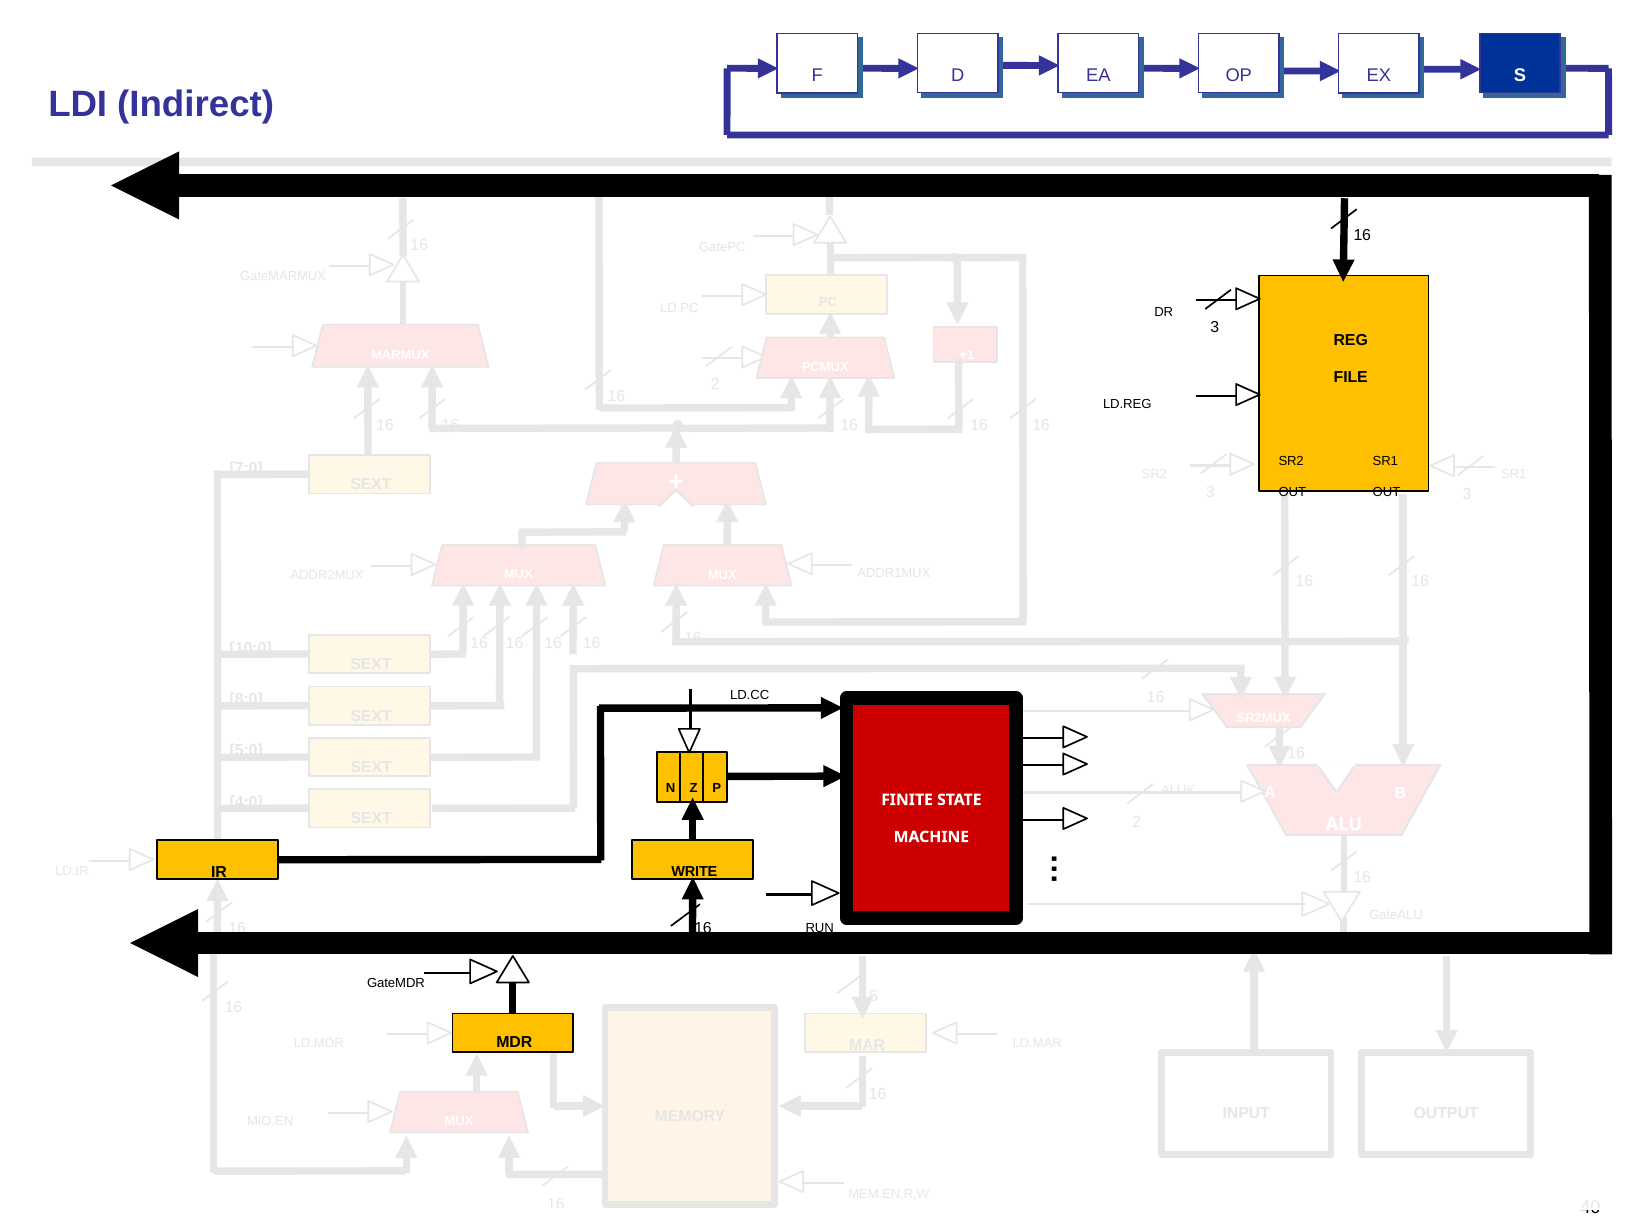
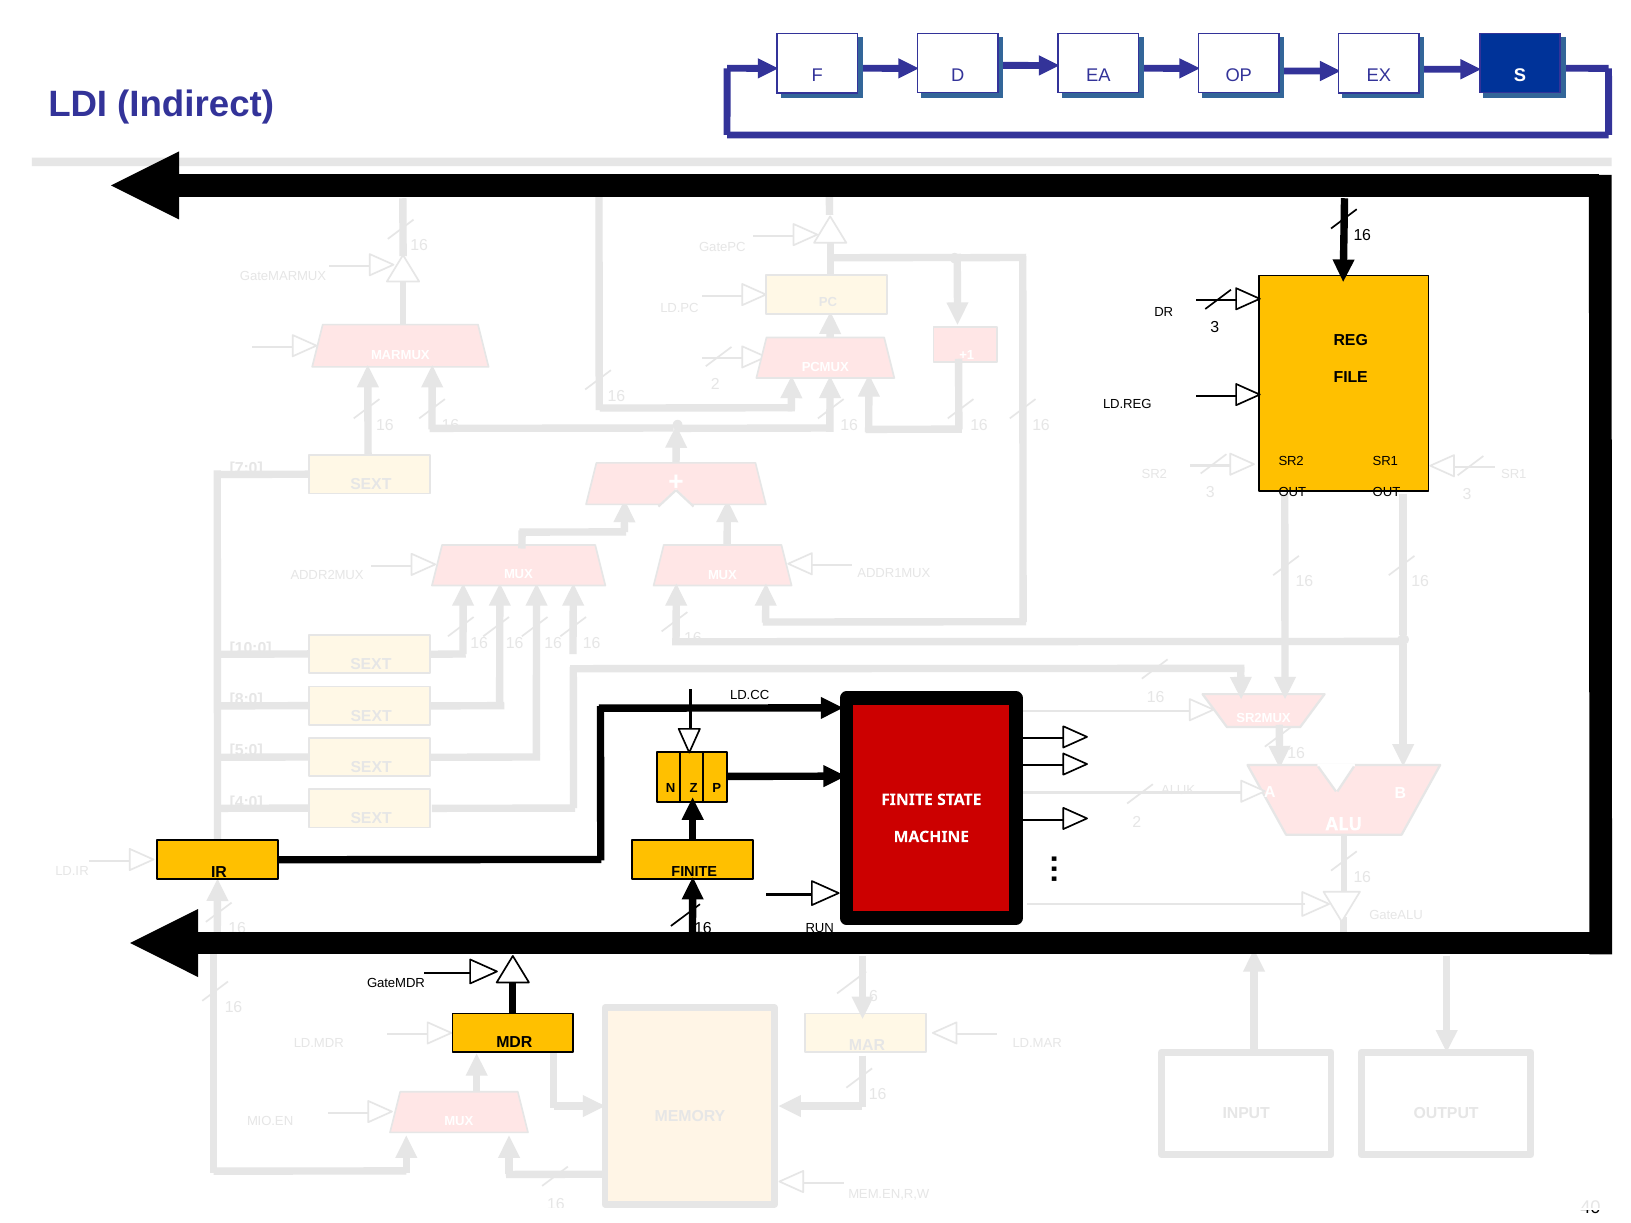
WRITE at (694, 871): WRITE -> FINITE
